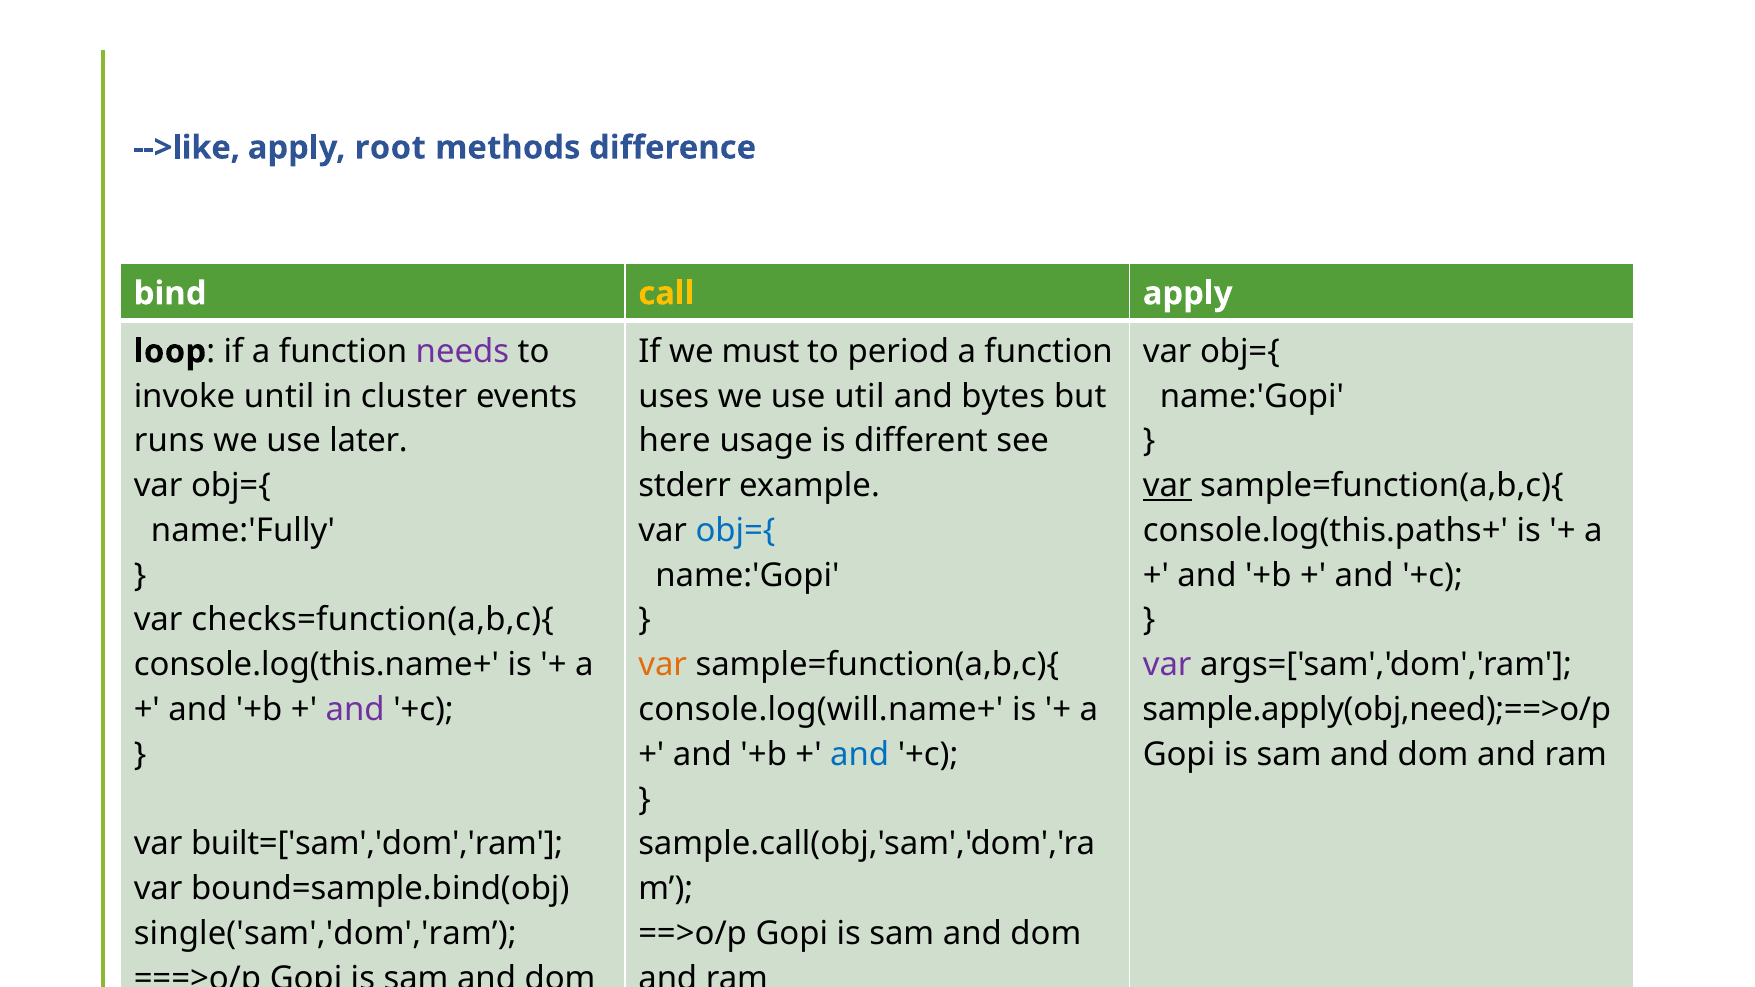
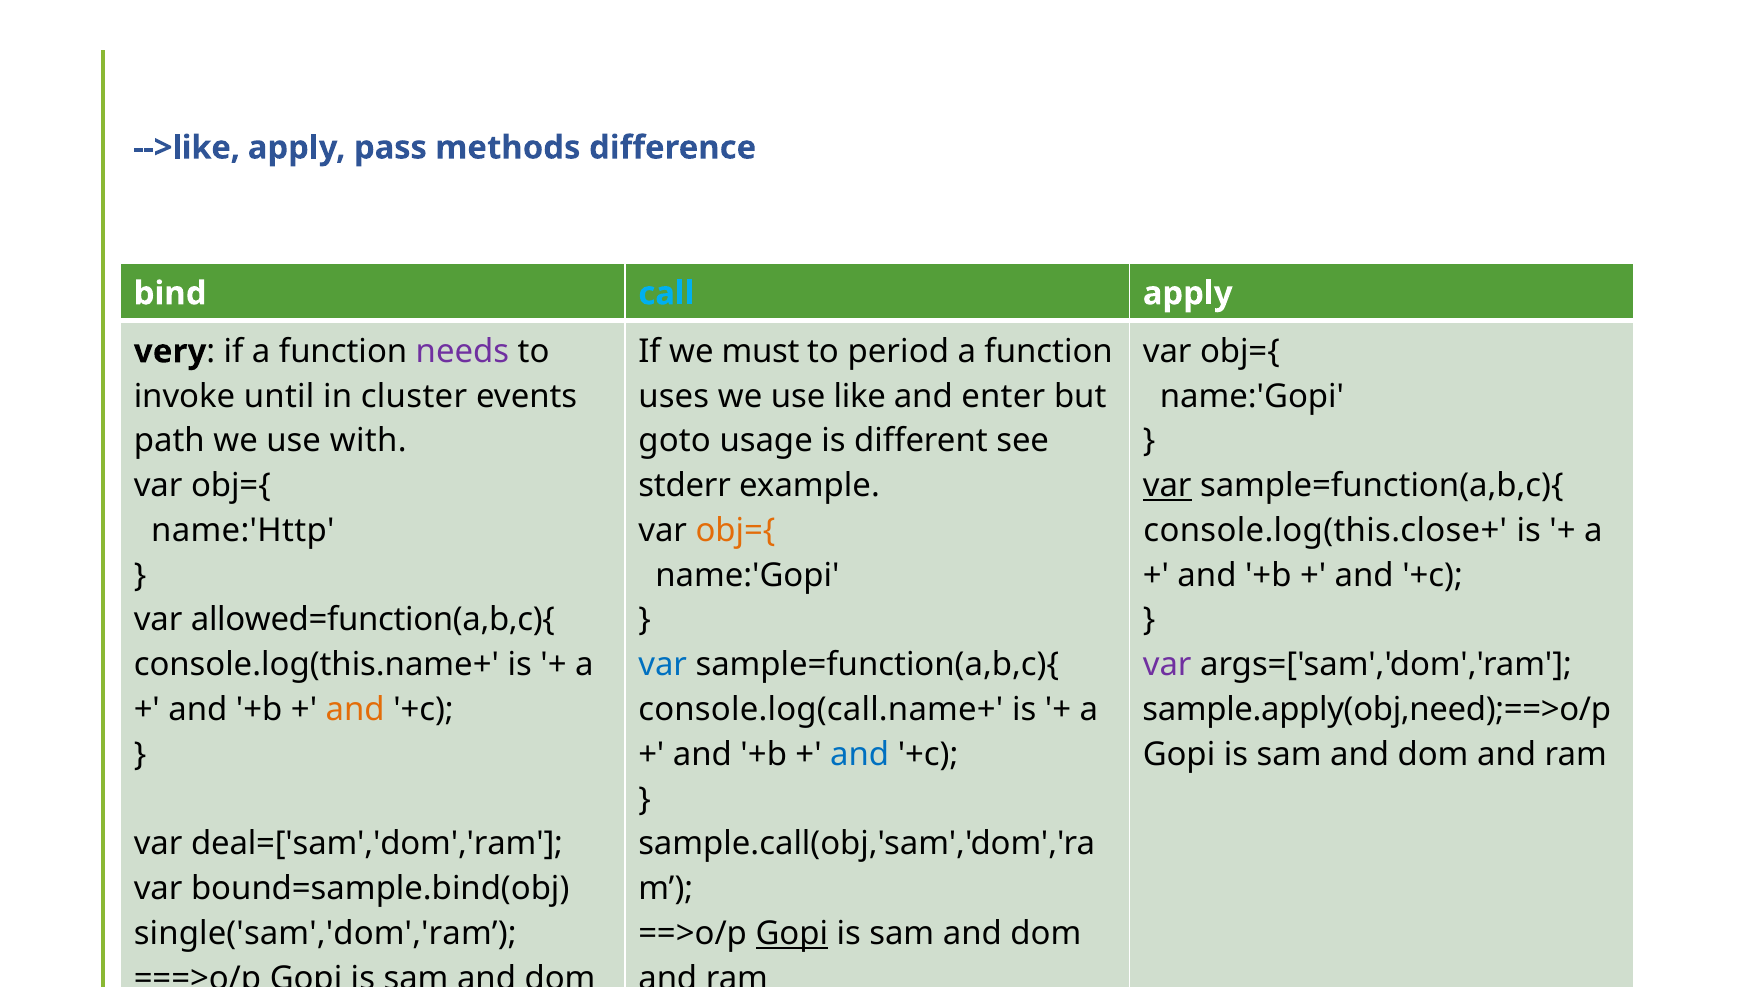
root: root -> pass
call colour: yellow -> light blue
loop: loop -> very
util: util -> like
bytes: bytes -> enter
runs: runs -> path
later: later -> with
here: here -> goto
name:'Fully: name:'Fully -> name:'Http
obj={ at (735, 531) colour: blue -> orange
console.log(this.paths+: console.log(this.paths+ -> console.log(this.close+
checks=function(a,b,c){: checks=function(a,b,c){ -> allowed=function(a,b,c){
var at (663, 665) colour: orange -> blue
and at (355, 710) colour: purple -> orange
console.log(will.name+: console.log(will.name+ -> console.log(call.name+
built=['sam','dom','ram: built=['sam','dom','ram -> deal=['sam','dom','ram
Gopi at (792, 934) underline: none -> present
